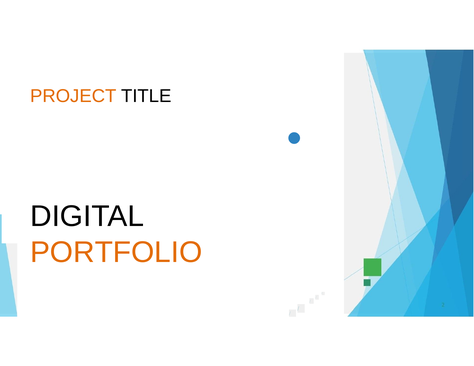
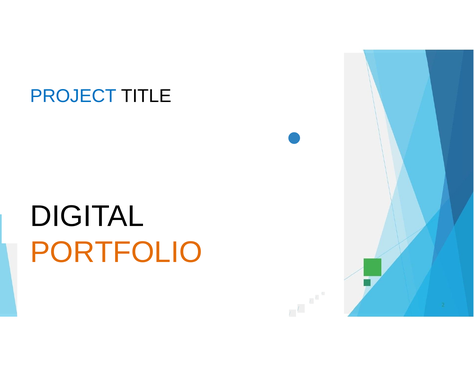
PROJECT colour: orange -> blue
